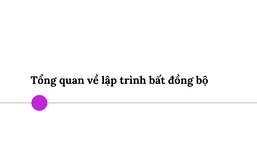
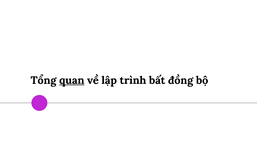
quan underline: none -> present
